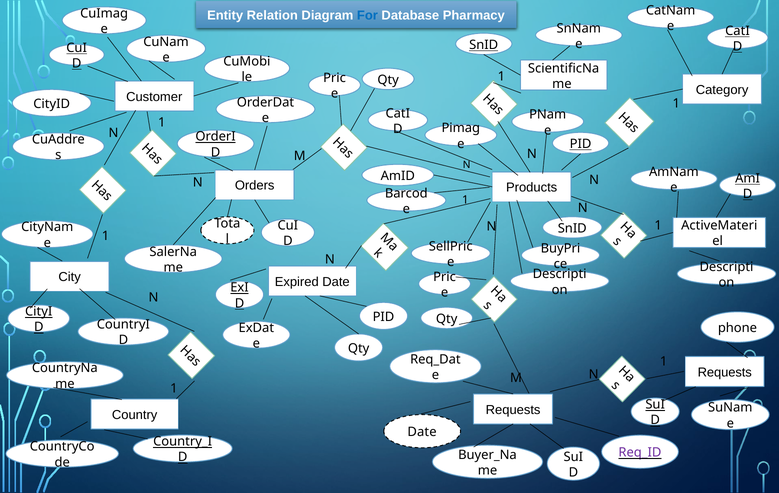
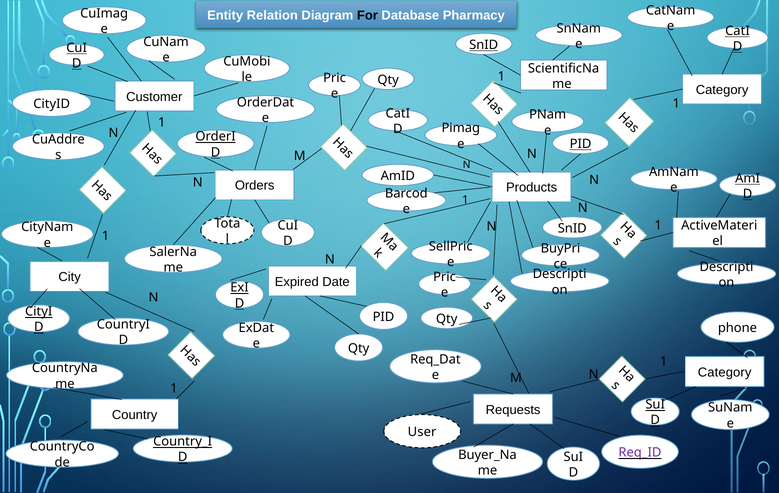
For colour: blue -> black
Requests at (725, 373): Requests -> Category
Date at (422, 432): Date -> User
